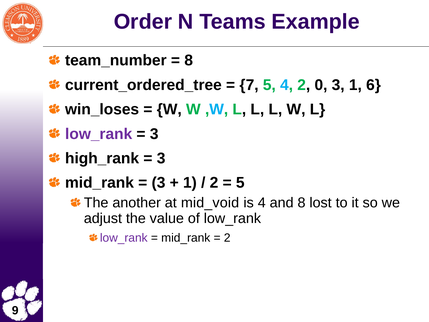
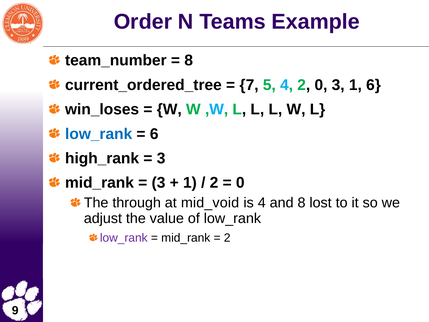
low_rank at (99, 134) colour: purple -> blue
3 at (154, 134): 3 -> 6
5 at (240, 183): 5 -> 0
another: another -> through
